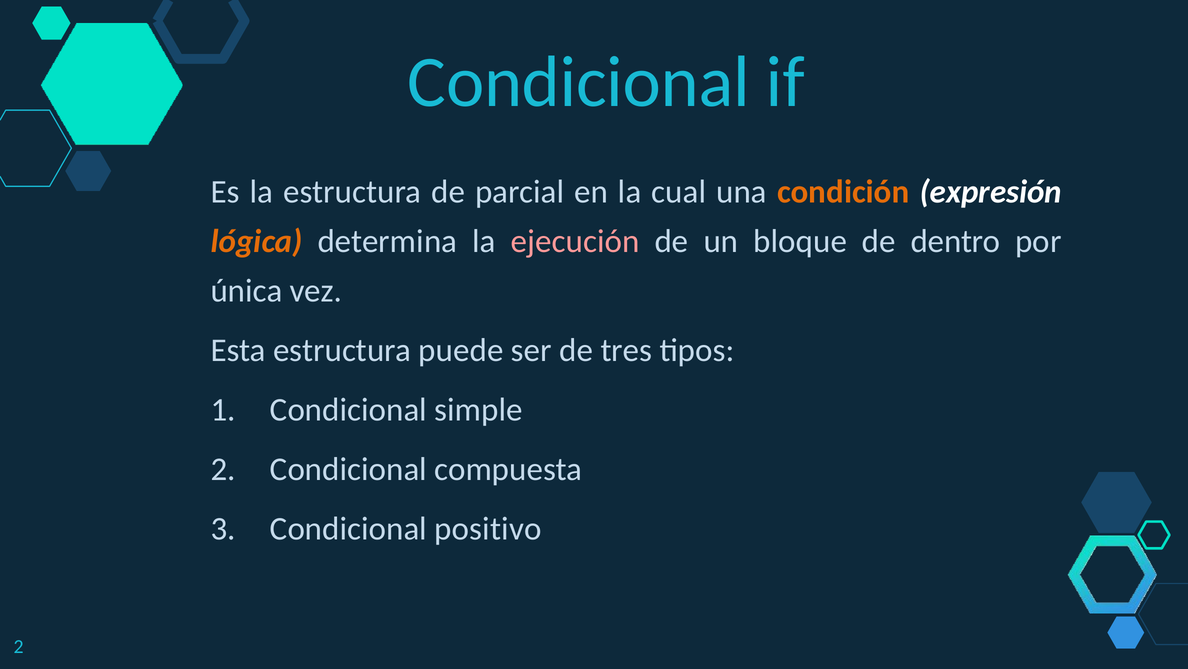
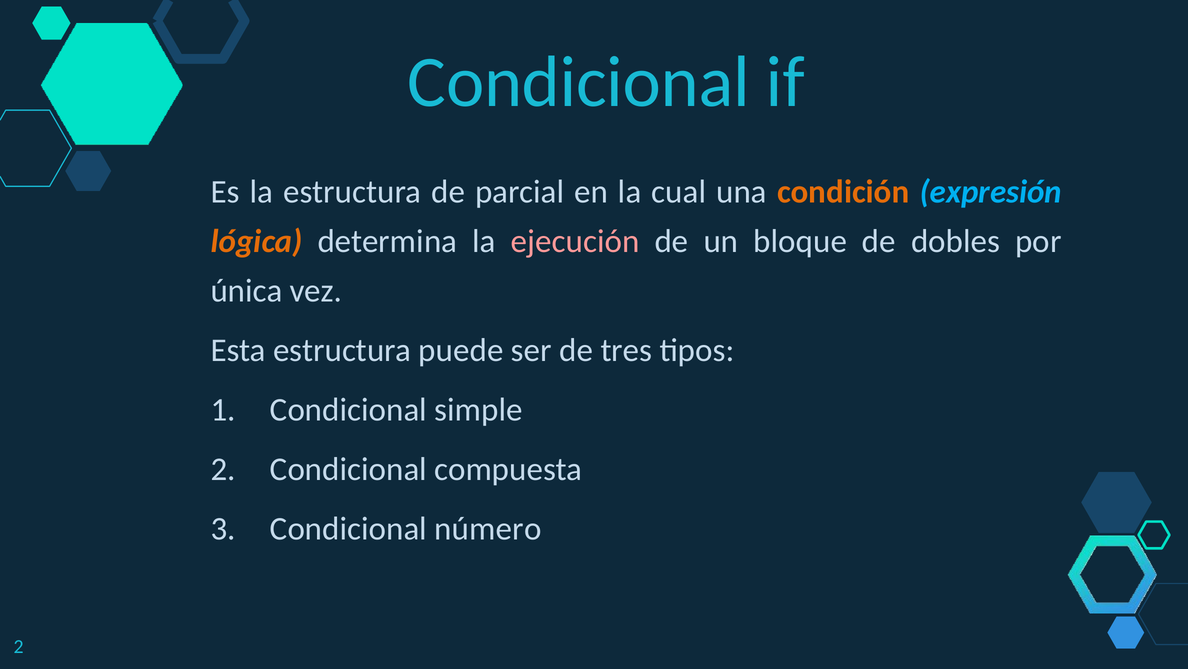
expresión colour: white -> light blue
dentro: dentro -> dobles
positivo: positivo -> número
